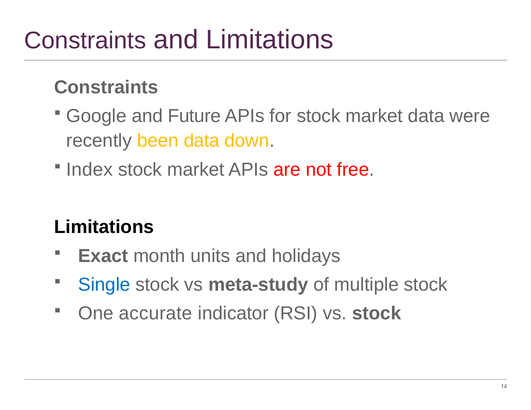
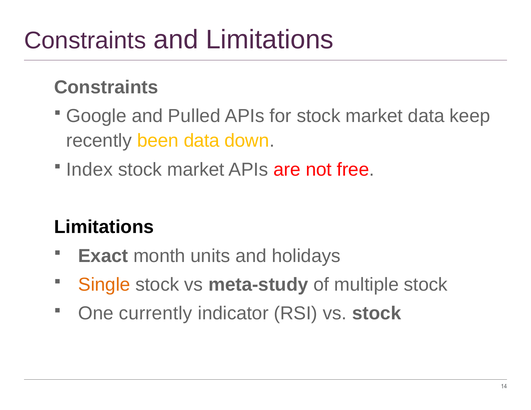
Future: Future -> Pulled
were: were -> keep
Single colour: blue -> orange
accurate: accurate -> currently
